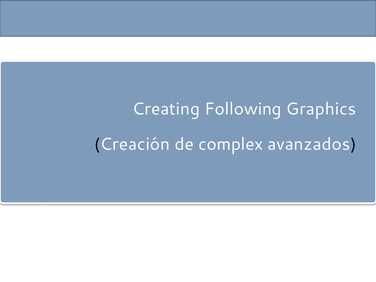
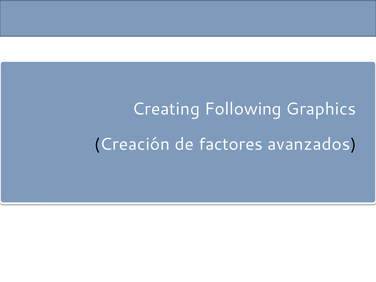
complex: complex -> factores
